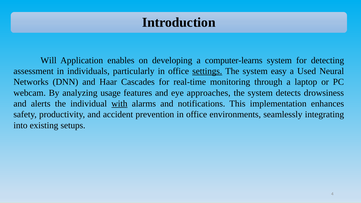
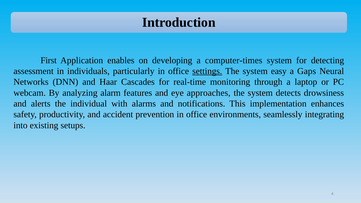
Will: Will -> First
computer-learns: computer-learns -> computer-times
Used: Used -> Gaps
usage: usage -> alarm
with underline: present -> none
